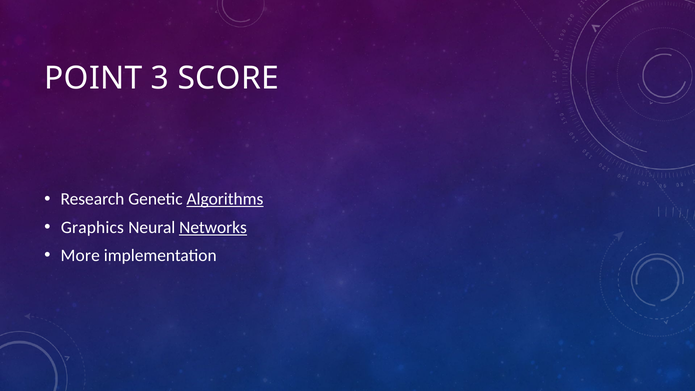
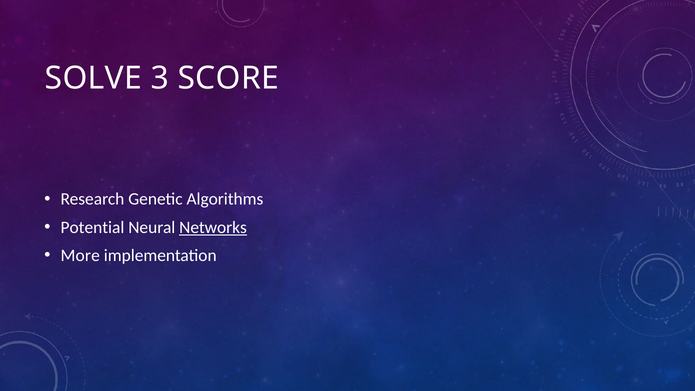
POINT: POINT -> SOLVE
Algorithms underline: present -> none
Graphics: Graphics -> Potential
